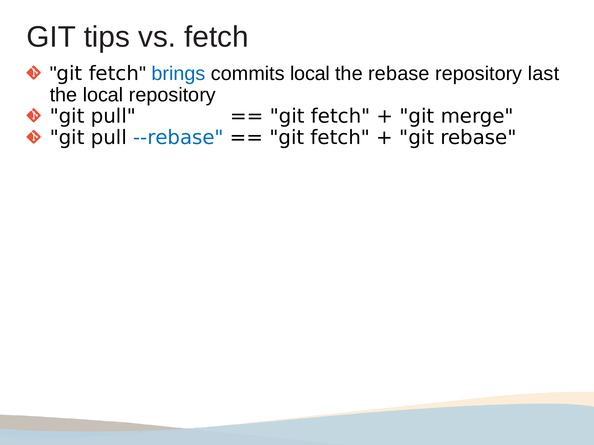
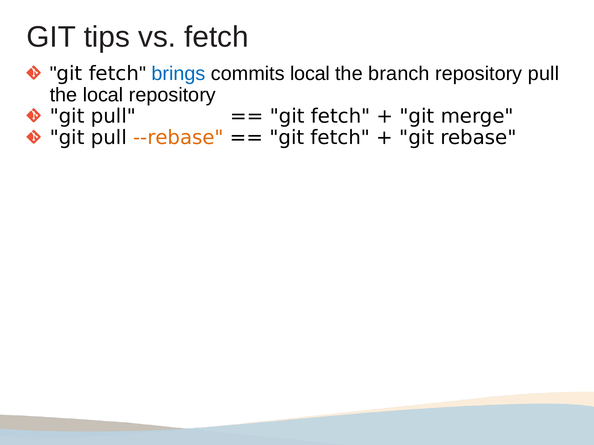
the rebase: rebase -> branch
repository last: last -> pull
--rebase colour: blue -> orange
